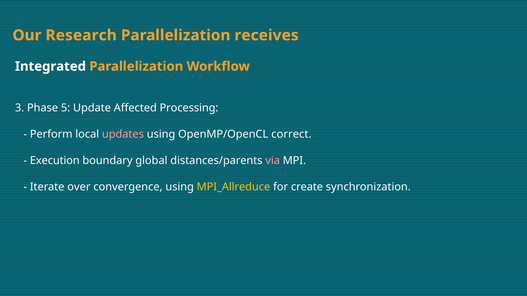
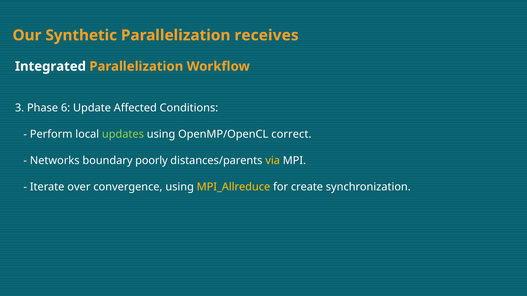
Research: Research -> Synthetic
5: 5 -> 6
Processing: Processing -> Conditions
updates colour: pink -> light green
Execution: Execution -> Networks
global: global -> poorly
via colour: pink -> yellow
